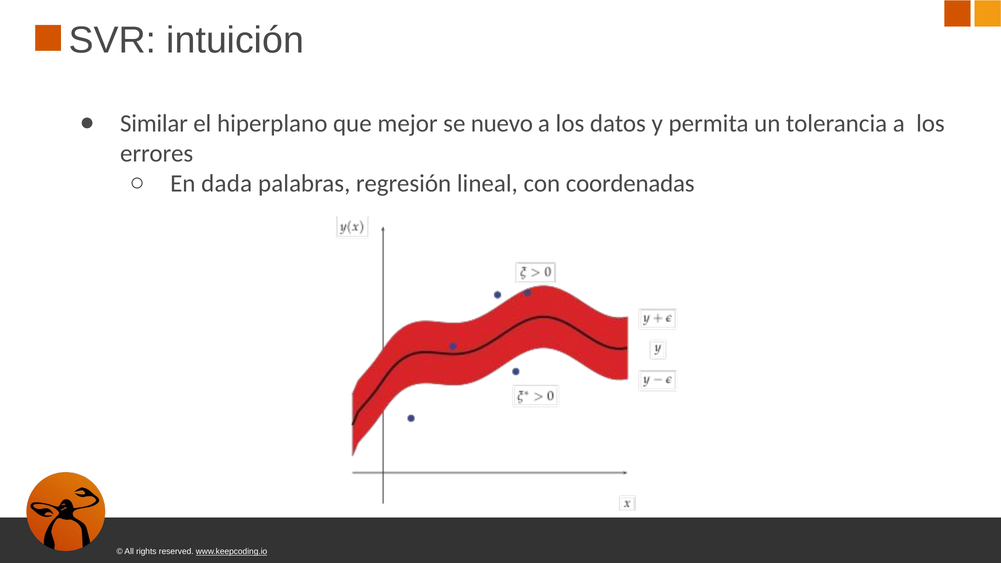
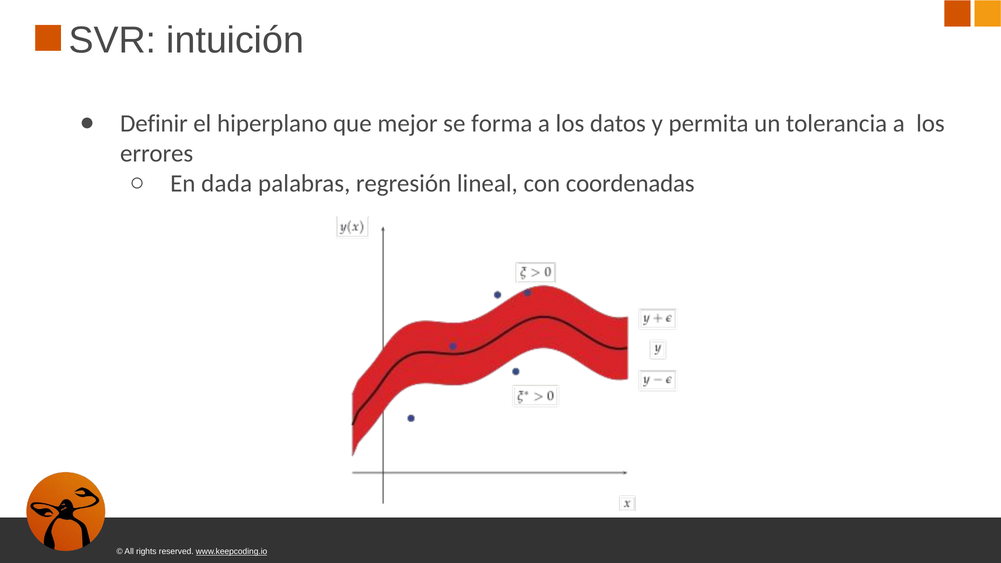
Similar: Similar -> Definir
nuevo: nuevo -> forma
